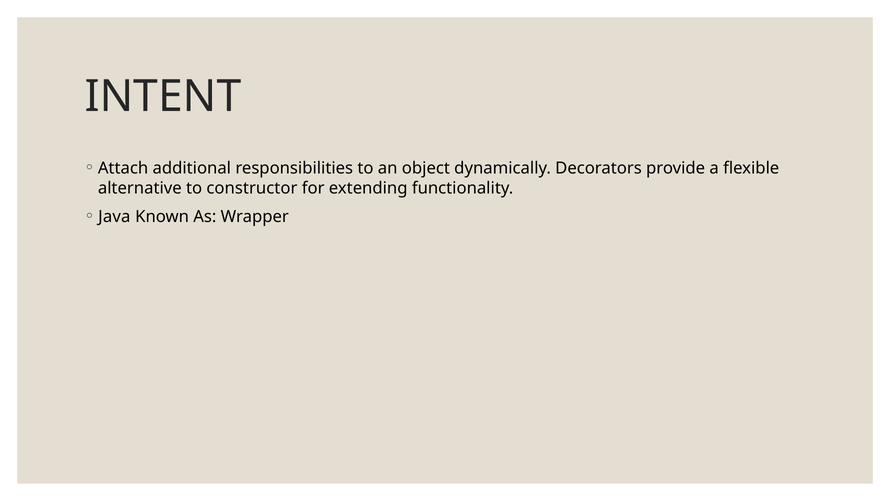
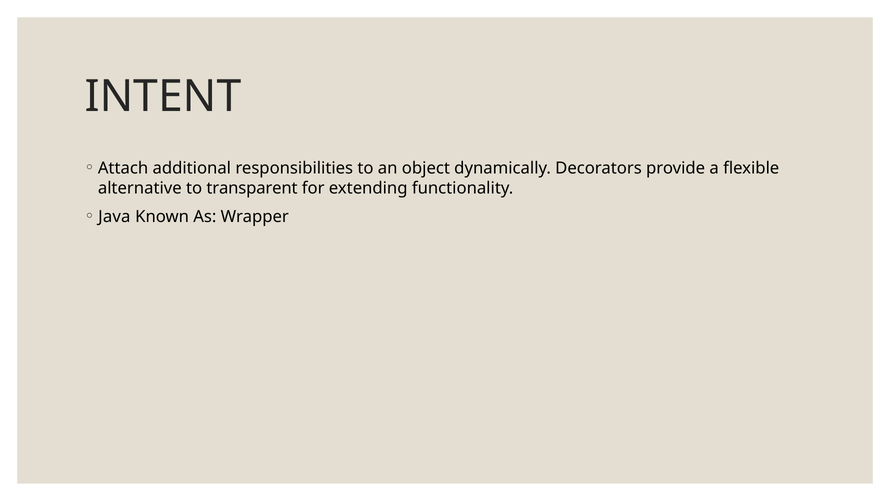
constructor: constructor -> transparent
